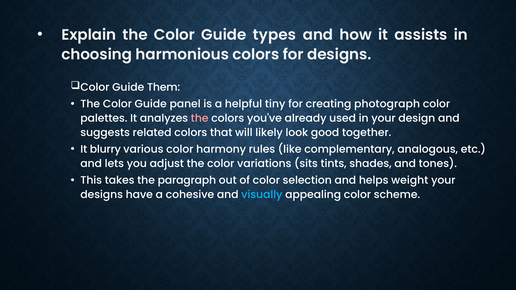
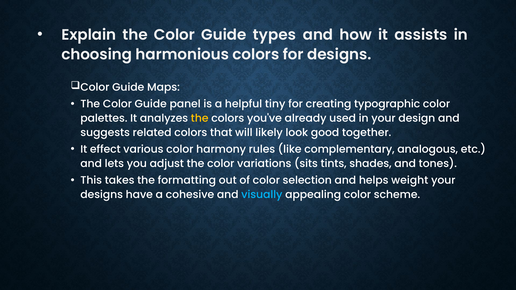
Them: Them -> Maps
photograph: photograph -> typographic
the at (200, 118) colour: pink -> yellow
blurry: blurry -> effect
paragraph: paragraph -> formatting
